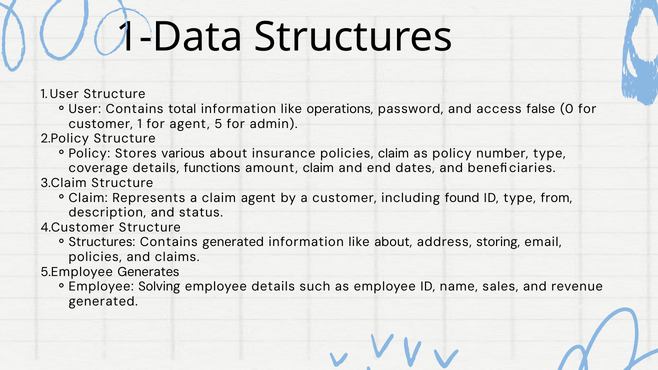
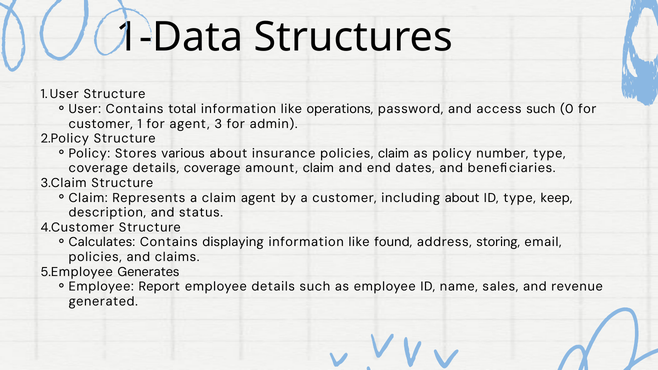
access false: false -> such
5: 5 -> 3
details functions: functions -> coverage
including found: found -> about
from: from -> keep
Structures at (102, 242): Structures -> Calculates
Contains generated: generated -> displaying
like about: about -> found
Solving: Solving -> Report
